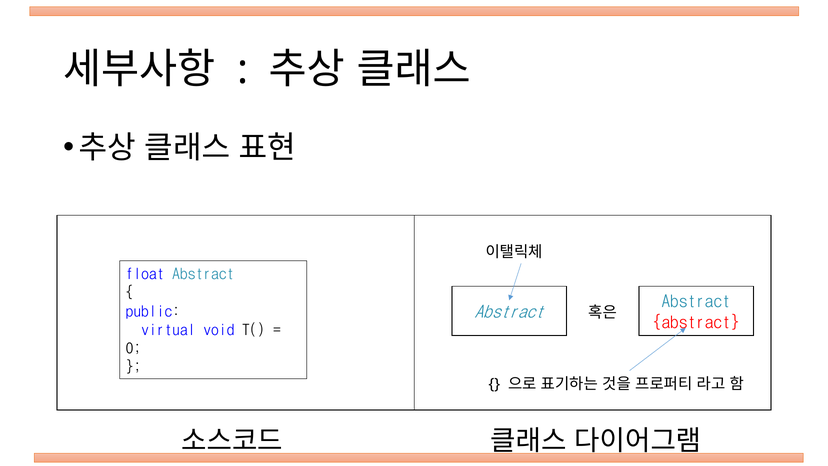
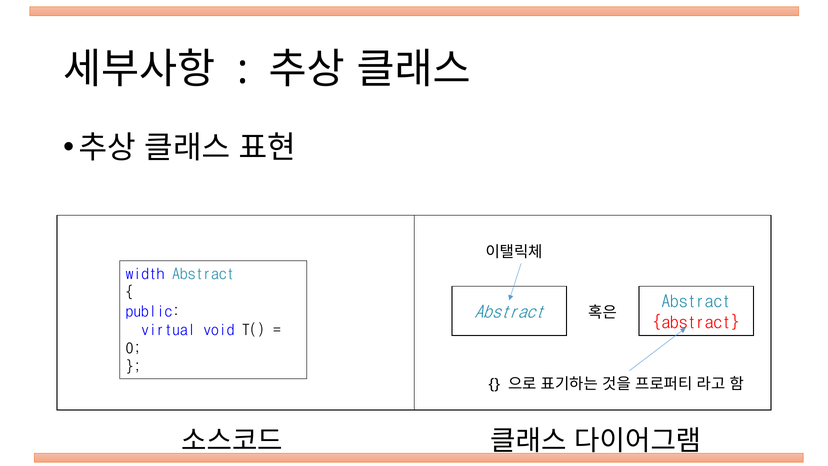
float: float -> width
